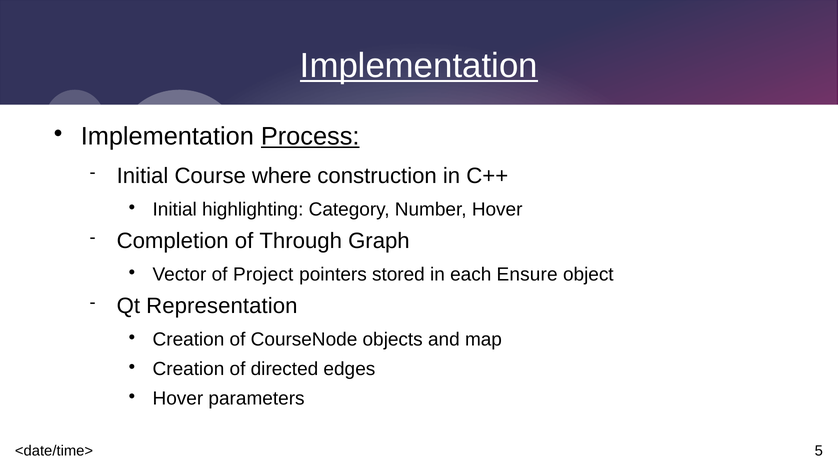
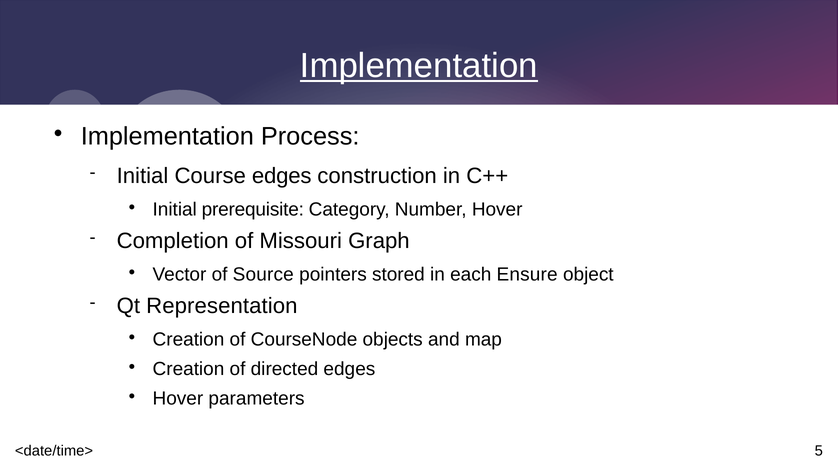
Process underline: present -> none
Course where: where -> edges
highlighting: highlighting -> prerequisite
Through: Through -> Missouri
Project: Project -> Source
